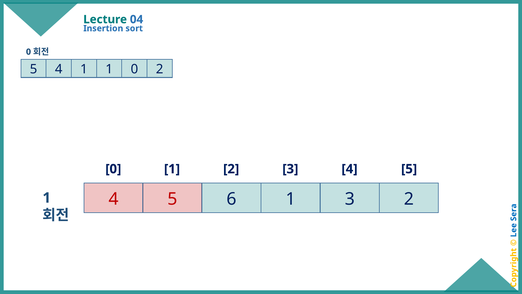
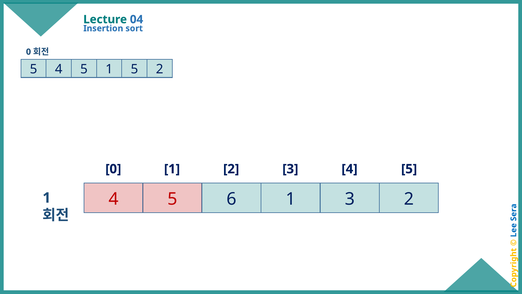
5 4 1: 1 -> 5
1 0: 0 -> 5
